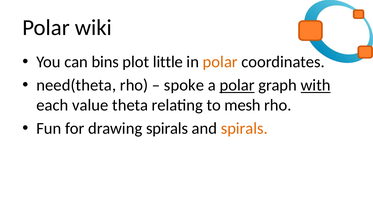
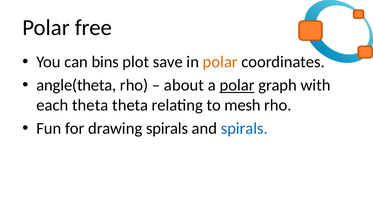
wiki: wiki -> free
little: little -> save
need(theta: need(theta -> angle(theta
spoke: spoke -> about
with underline: present -> none
each value: value -> theta
spirals at (244, 128) colour: orange -> blue
